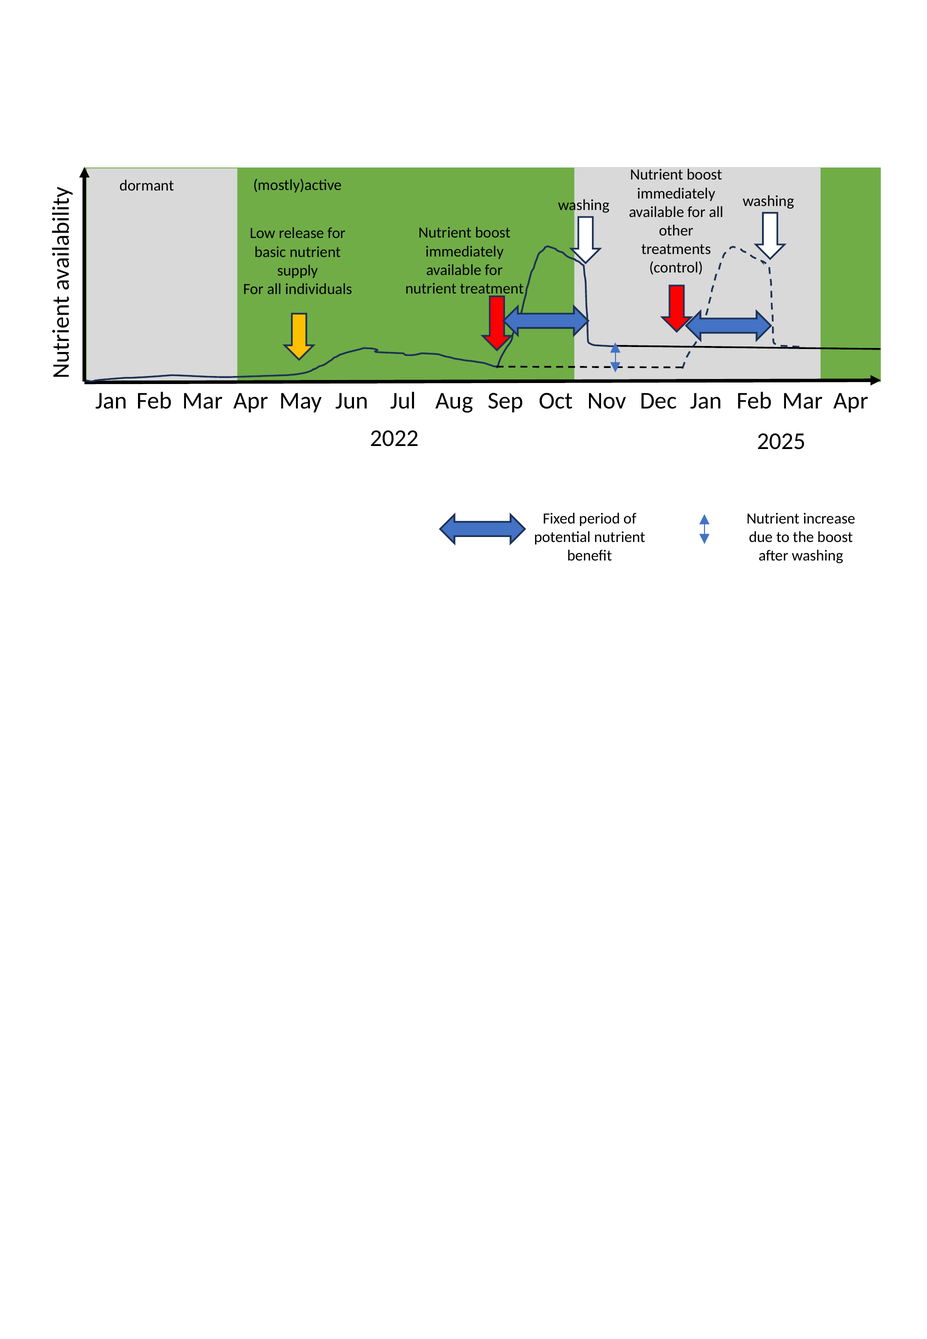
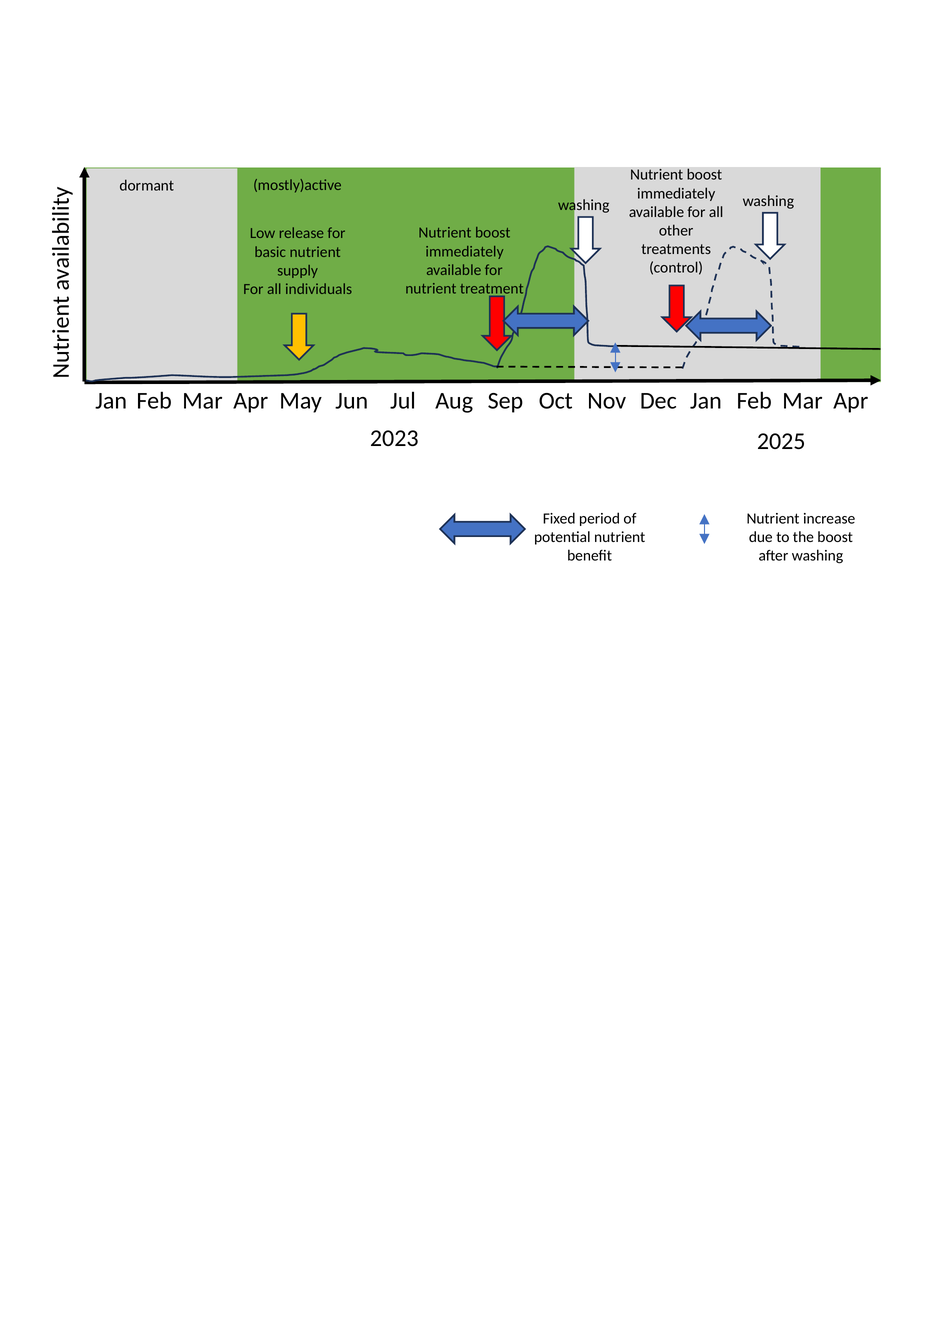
2022: 2022 -> 2023
